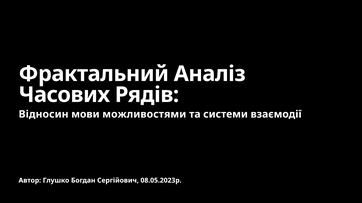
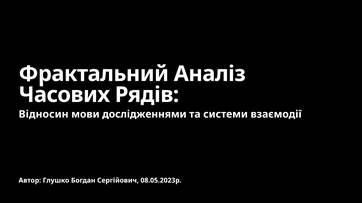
можливостями: можливостями -> дослідженнями
